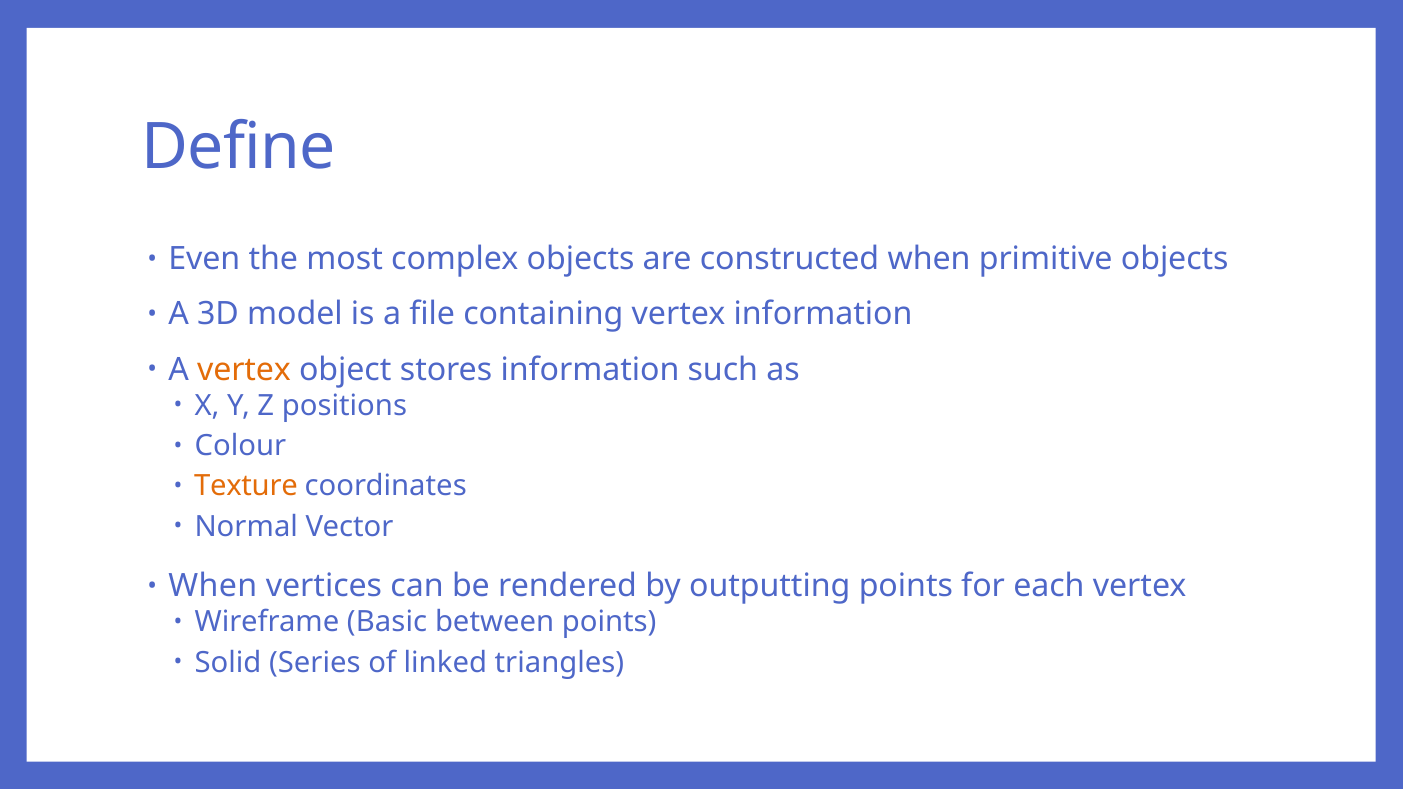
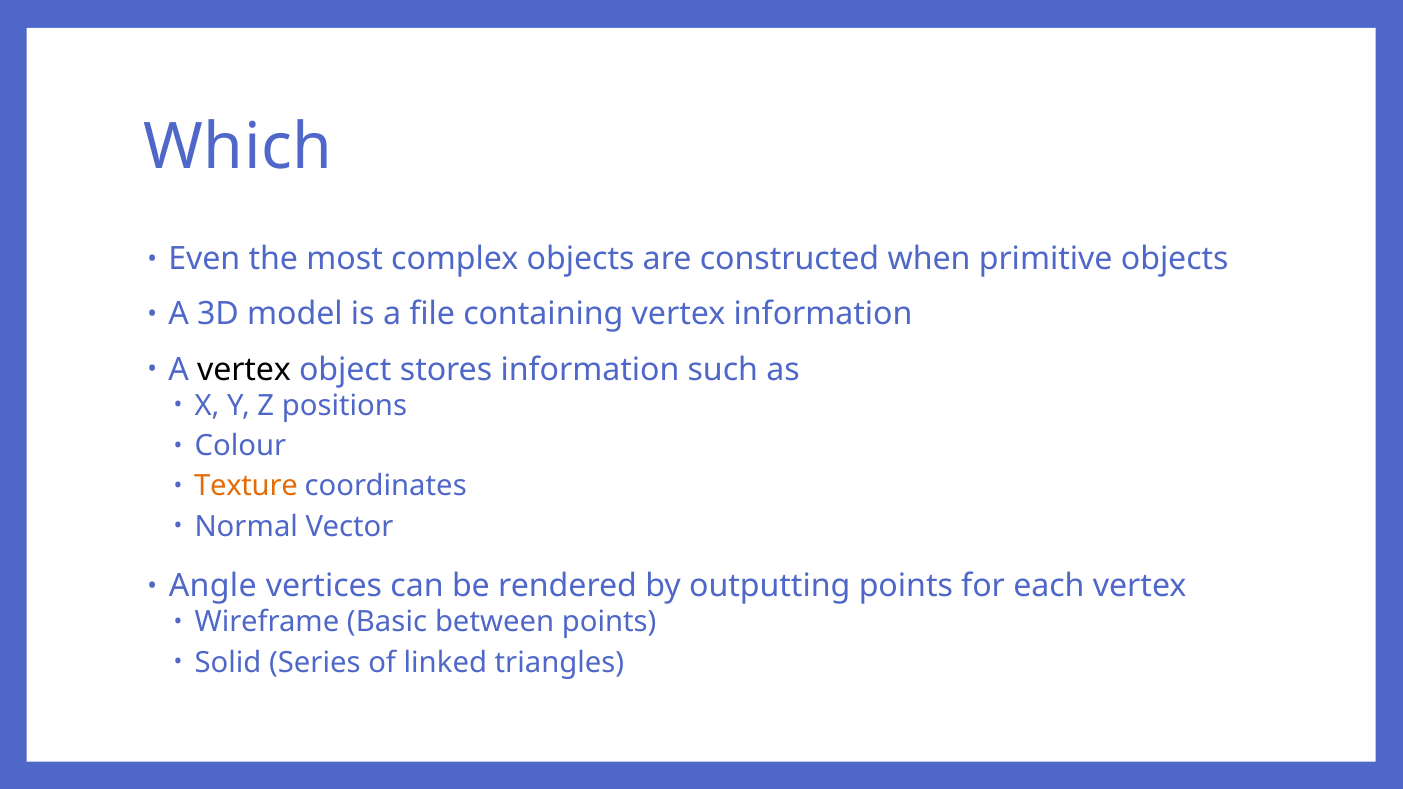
Define: Define -> Which
vertex at (244, 370) colour: orange -> black
When at (213, 586): When -> Angle
